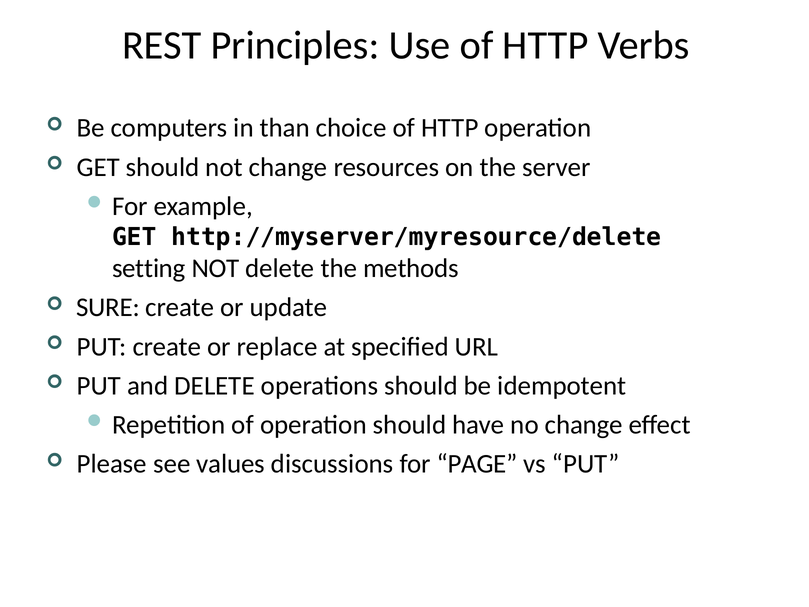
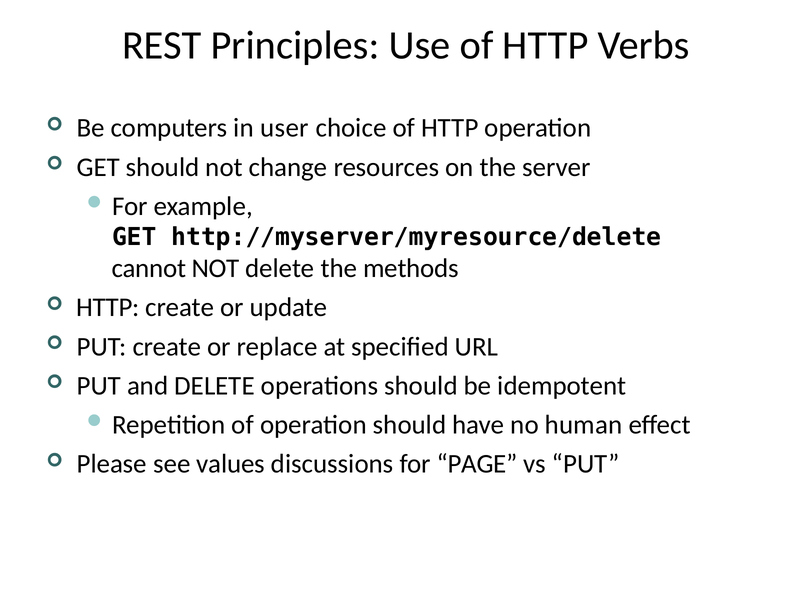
than: than -> user
setting: setting -> cannot
SURE at (108, 307): SURE -> HTTP
no change: change -> human
